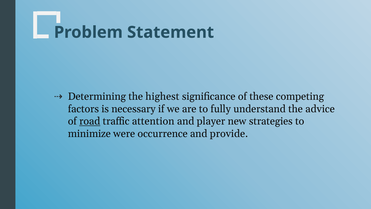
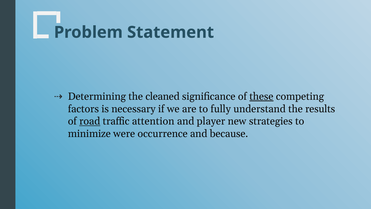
highest: highest -> cleaned
these underline: none -> present
advice: advice -> results
provide: provide -> because
